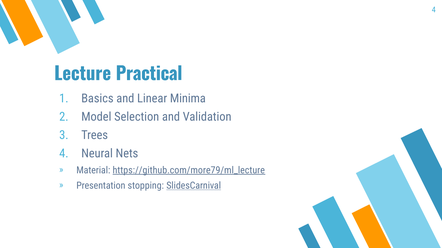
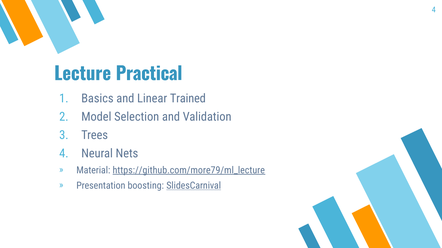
Minima: Minima -> Trained
stopping: stopping -> boosting
